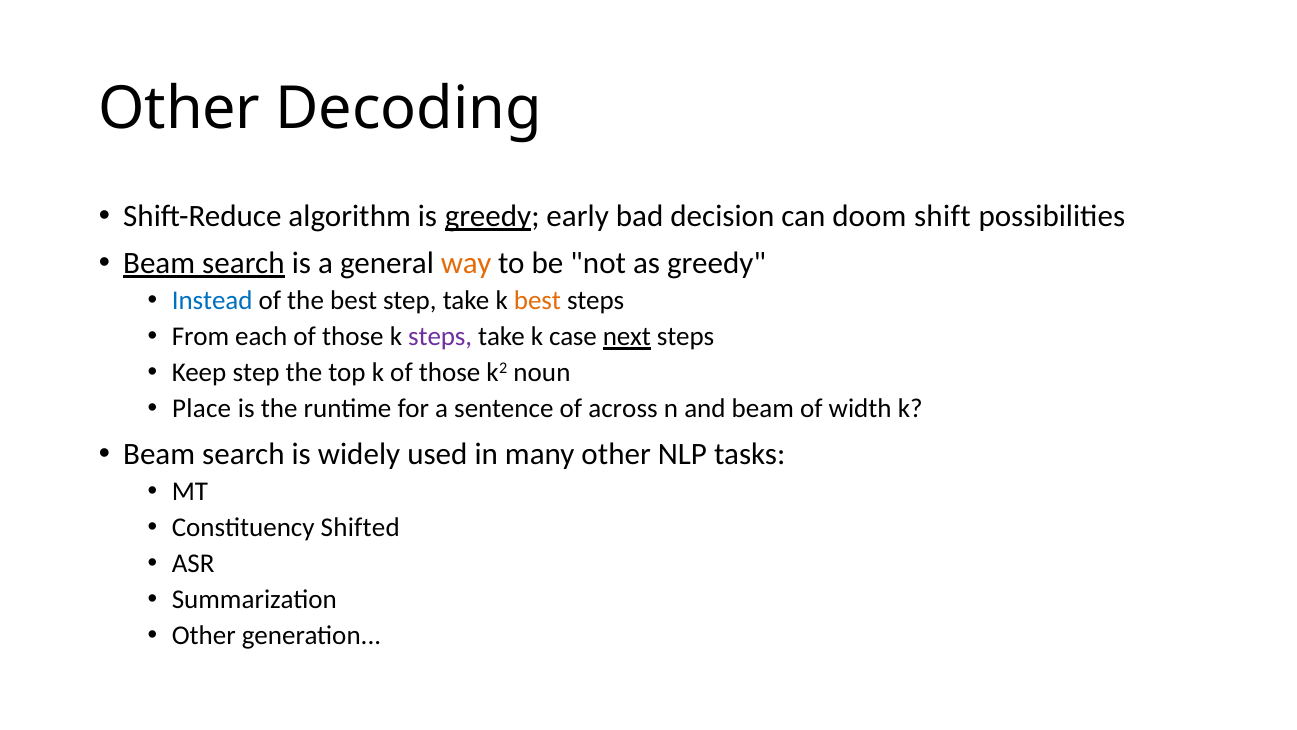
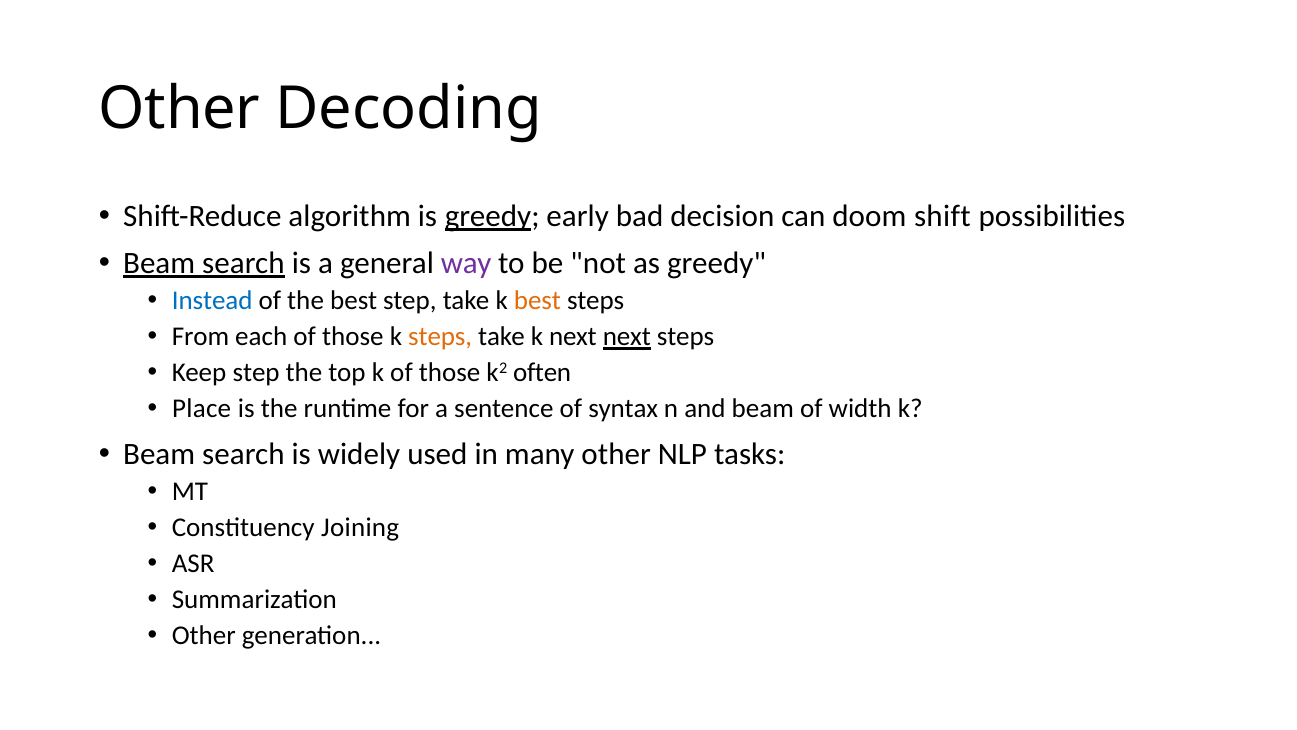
way colour: orange -> purple
steps at (440, 337) colour: purple -> orange
k case: case -> next
noun: noun -> often
across: across -> syntax
Shifted: Shifted -> Joining
